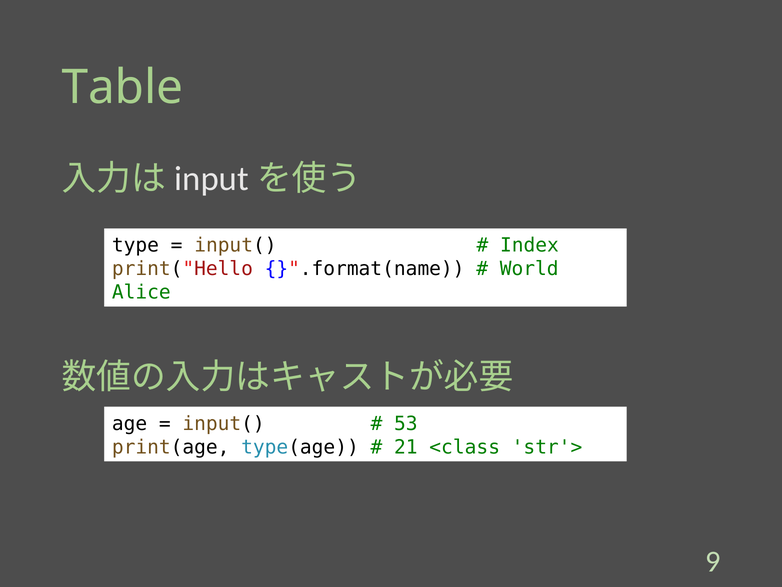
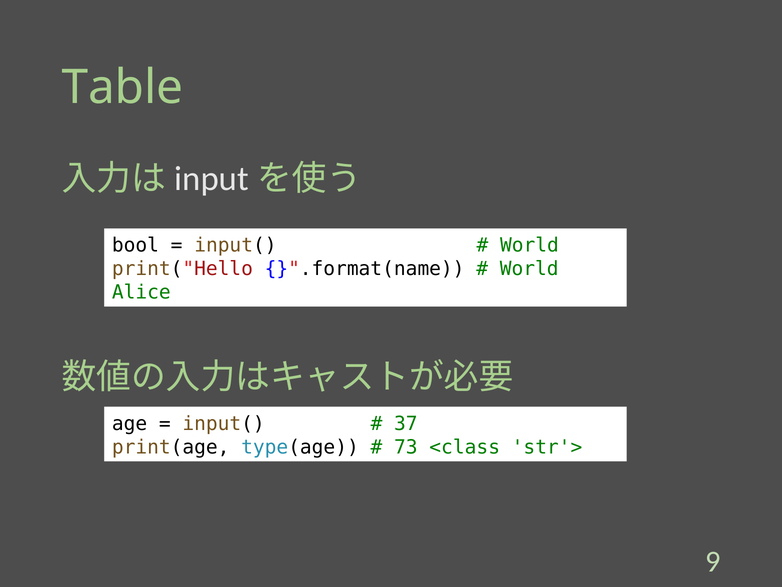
type: type -> bool
Index at (529, 245): Index -> World
53: 53 -> 37
21: 21 -> 73
